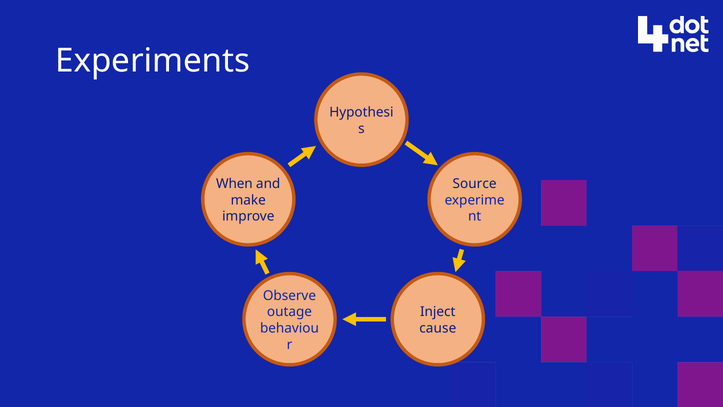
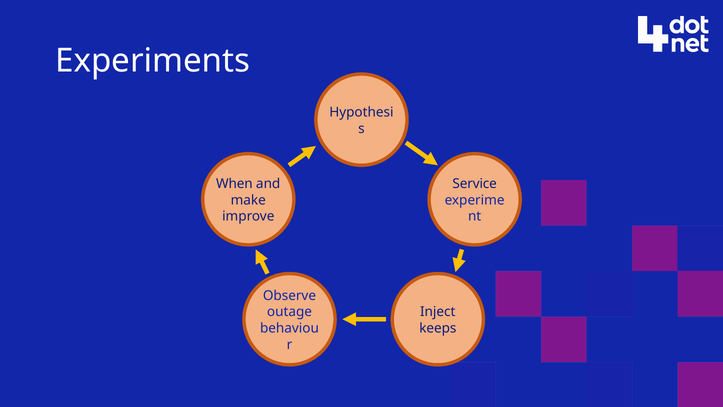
Source: Source -> Service
cause: cause -> keeps
